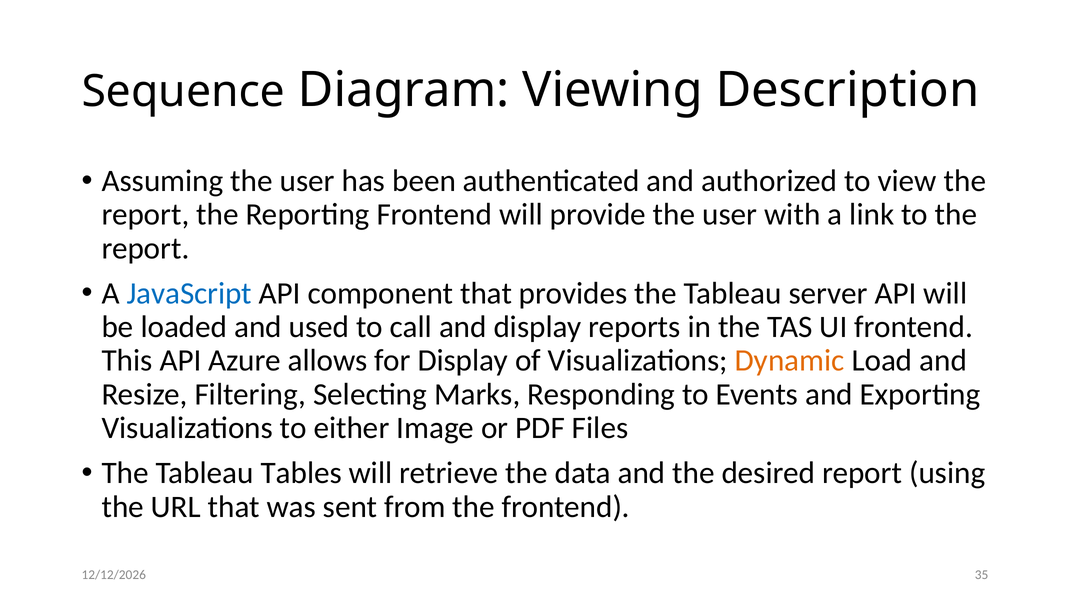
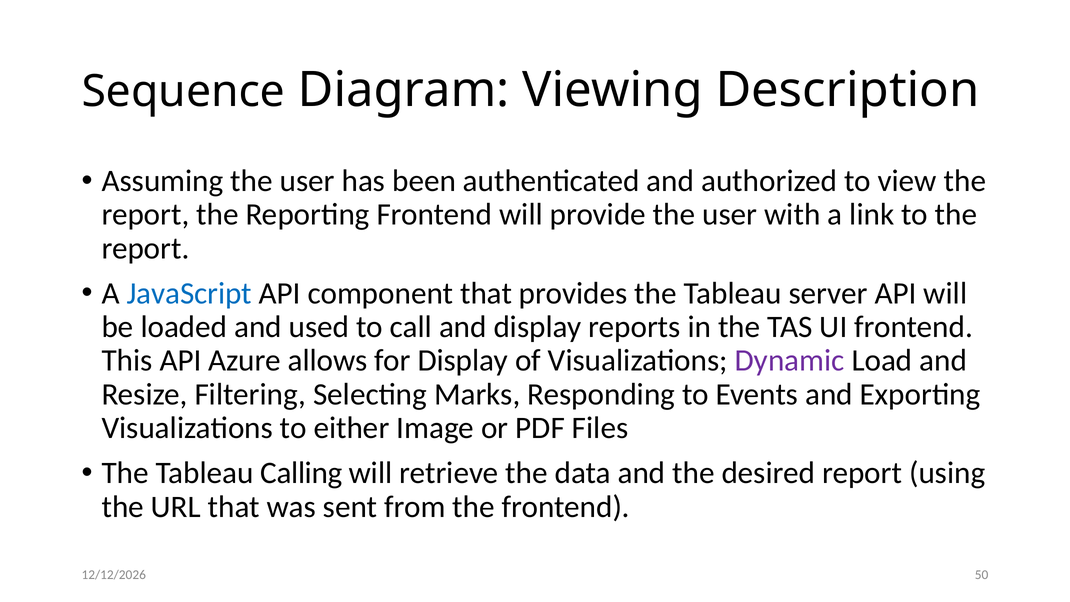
Dynamic colour: orange -> purple
Tables: Tables -> Calling
35: 35 -> 50
